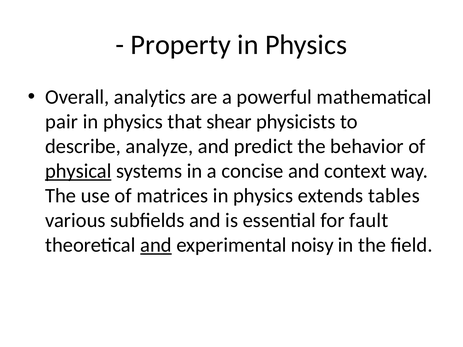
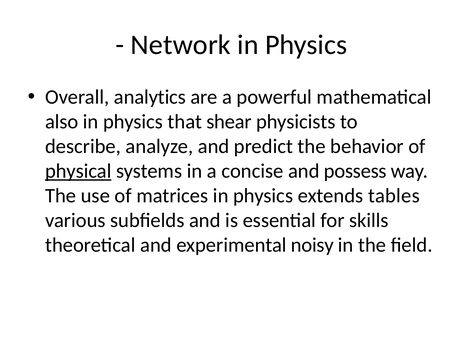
Property: Property -> Network
pair: pair -> also
context: context -> possess
fault: fault -> skills
and at (156, 245) underline: present -> none
